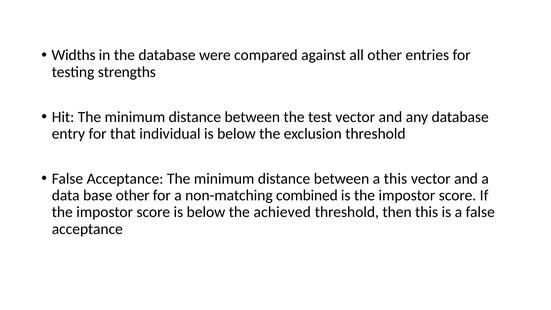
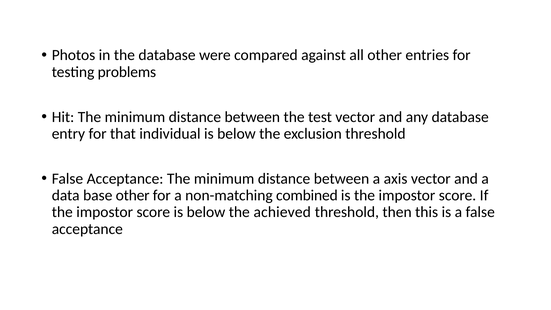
Widths: Widths -> Photos
strengths: strengths -> problems
a this: this -> axis
